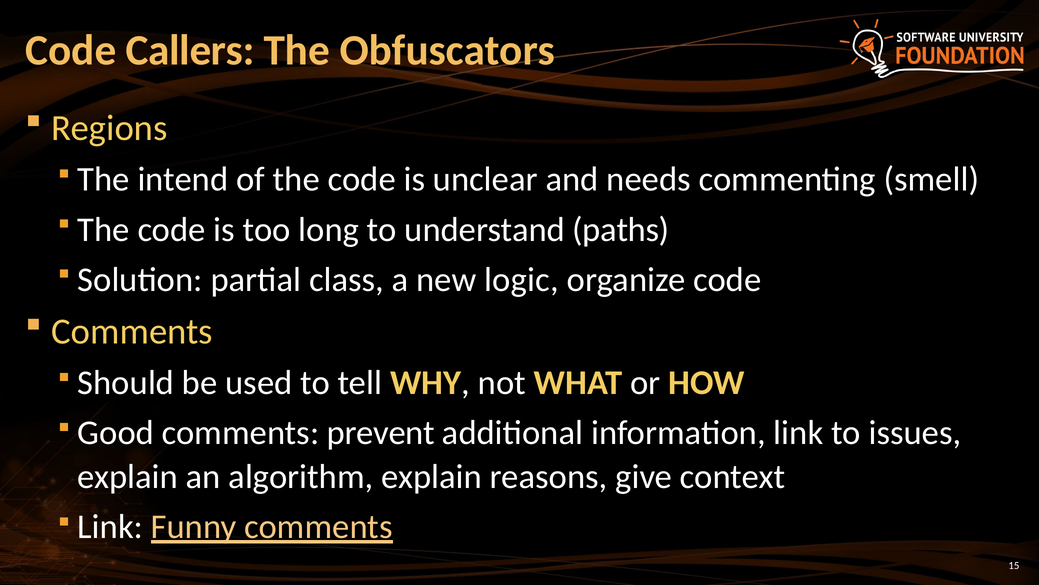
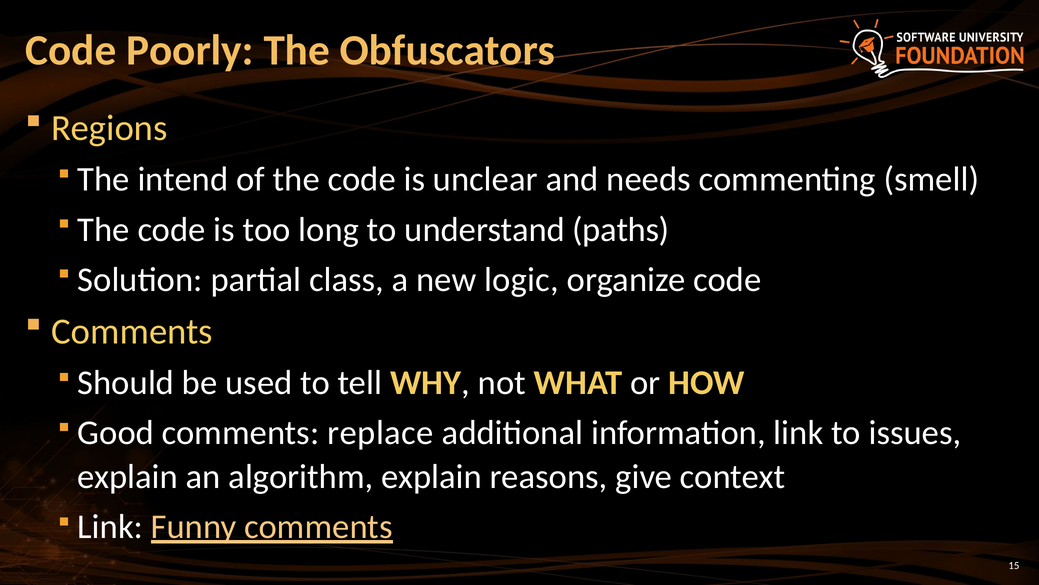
Callers: Callers -> Poorly
prevent: prevent -> replace
